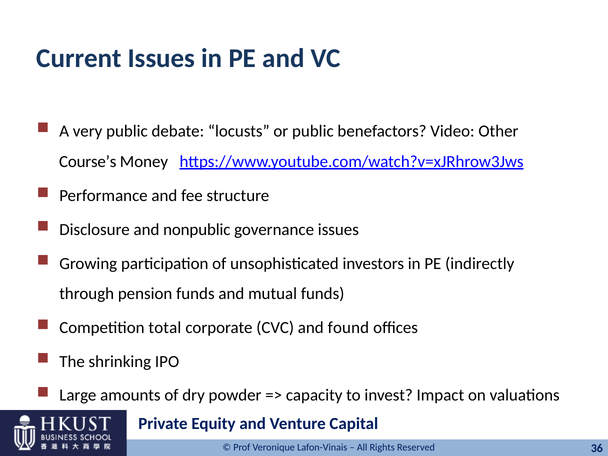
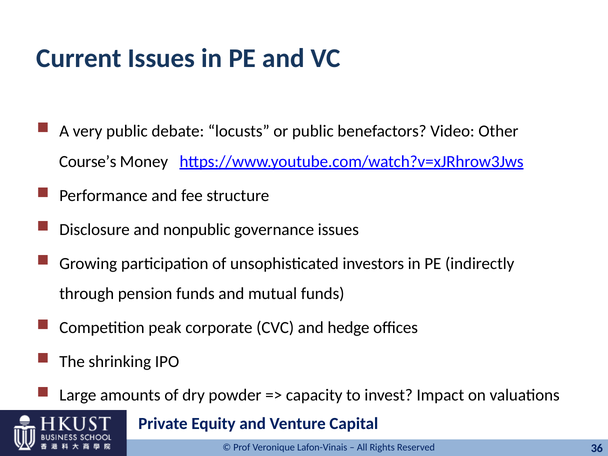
total: total -> peak
found: found -> hedge
